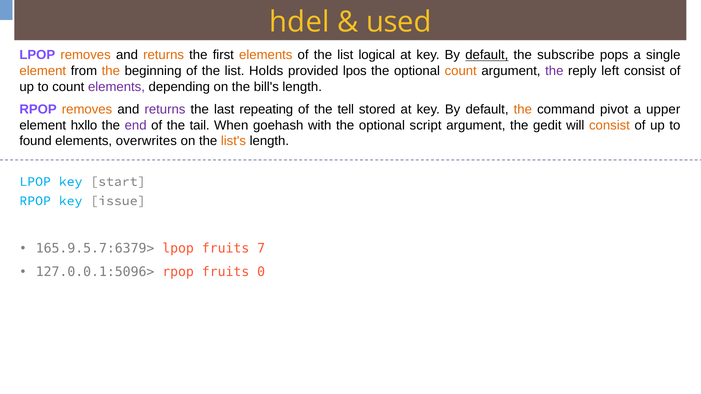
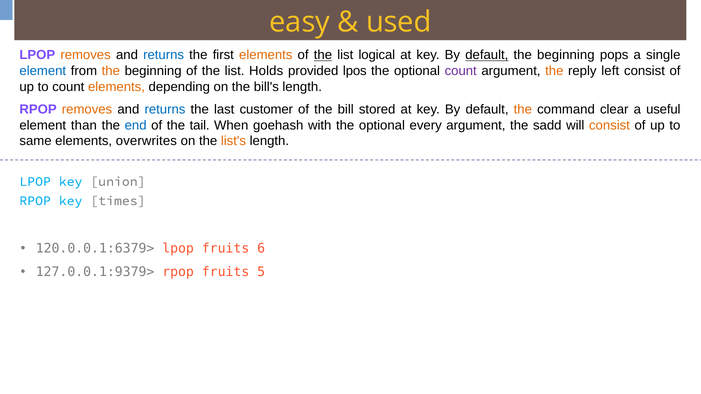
hdel: hdel -> easy
returns at (164, 55) colour: orange -> blue
the at (323, 55) underline: none -> present
subscribe at (566, 55): subscribe -> beginning
element at (43, 71) colour: orange -> blue
count at (461, 71) colour: orange -> purple
the at (554, 71) colour: purple -> orange
elements at (116, 87) colour: purple -> orange
returns at (165, 110) colour: purple -> blue
repeating: repeating -> customer
tell: tell -> bill
pivot: pivot -> clear
upper: upper -> useful
hxllo: hxllo -> than
end colour: purple -> blue
script: script -> every
gedit: gedit -> sadd
found: found -> same
start: start -> union
issue: issue -> times
165.9.5.7:6379>: 165.9.5.7:6379> -> 120.0.0.1:6379>
7: 7 -> 6
127.0.0.1:5096>: 127.0.0.1:5096> -> 127.0.0.1:9379>
0: 0 -> 5
